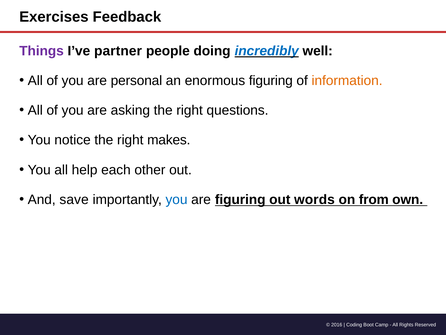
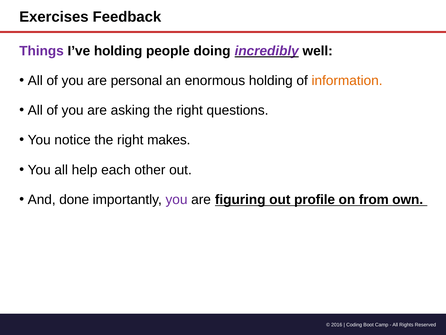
I’ve partner: partner -> holding
incredibly colour: blue -> purple
enormous figuring: figuring -> holding
save: save -> done
you at (177, 199) colour: blue -> purple
words: words -> profile
